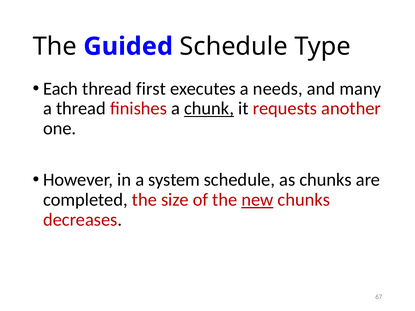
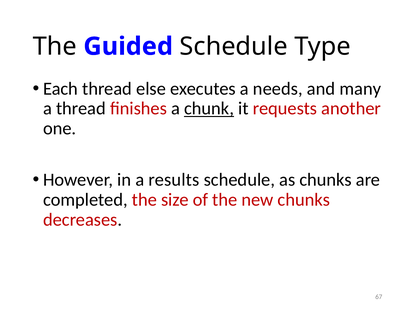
first: first -> else
system: system -> results
new underline: present -> none
